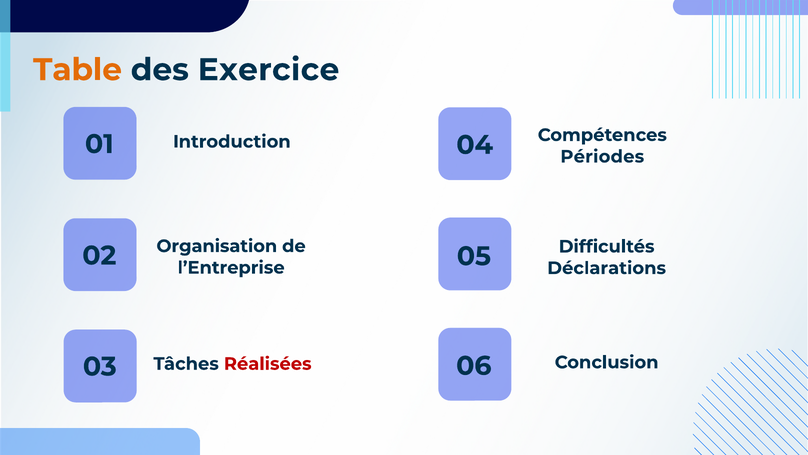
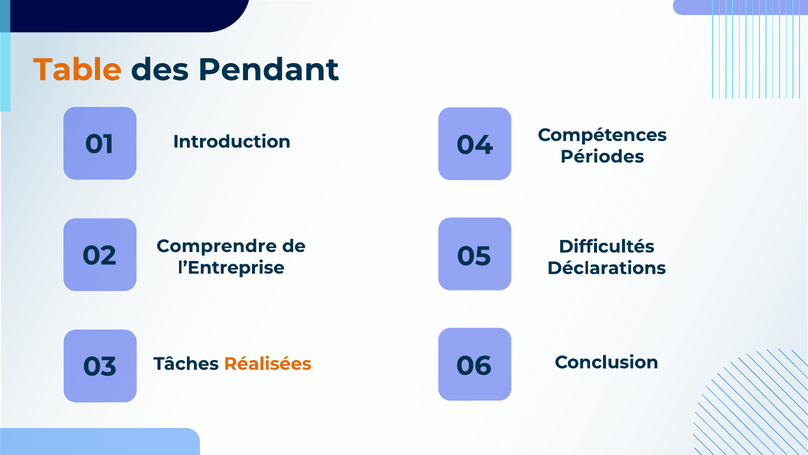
Exercice: Exercice -> Pendant
Organisation: Organisation -> Comprendre
Réalisées colour: red -> orange
